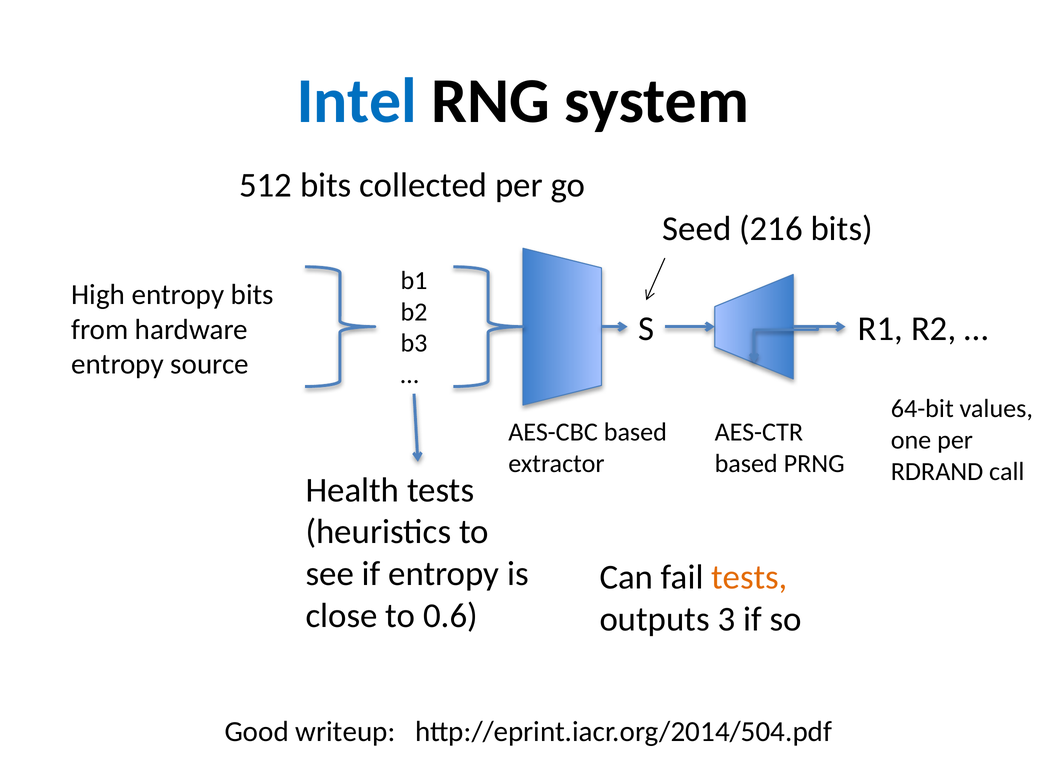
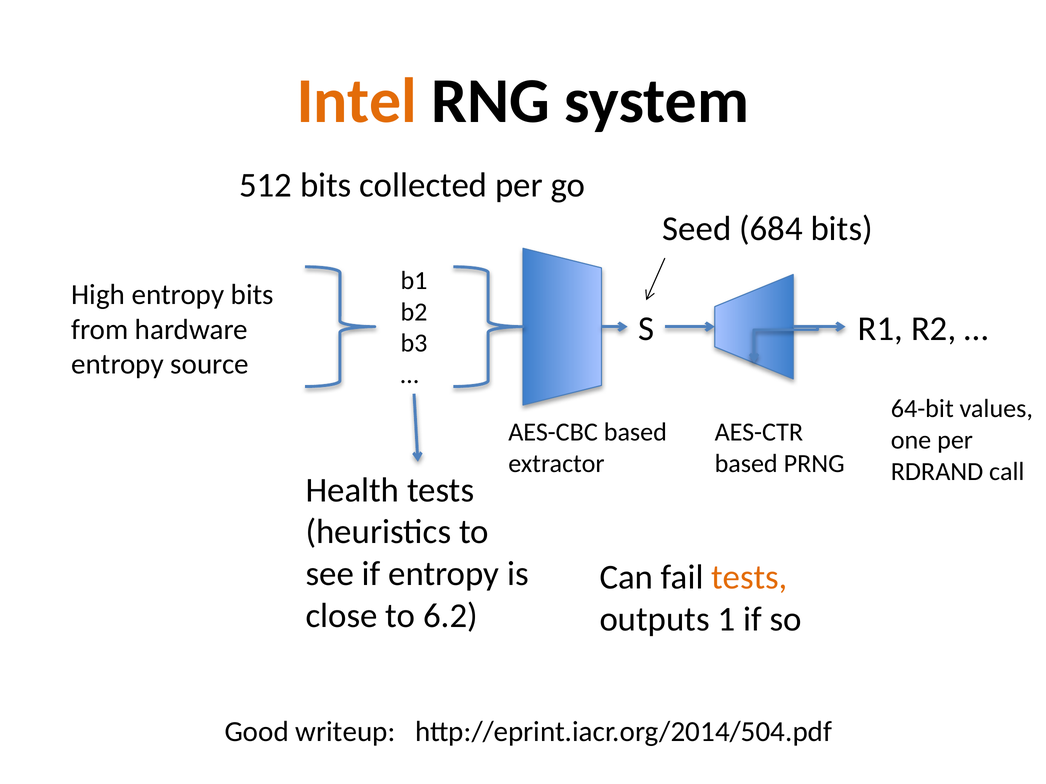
Intel colour: blue -> orange
216: 216 -> 684
0.6: 0.6 -> 6.2
3: 3 -> 1
